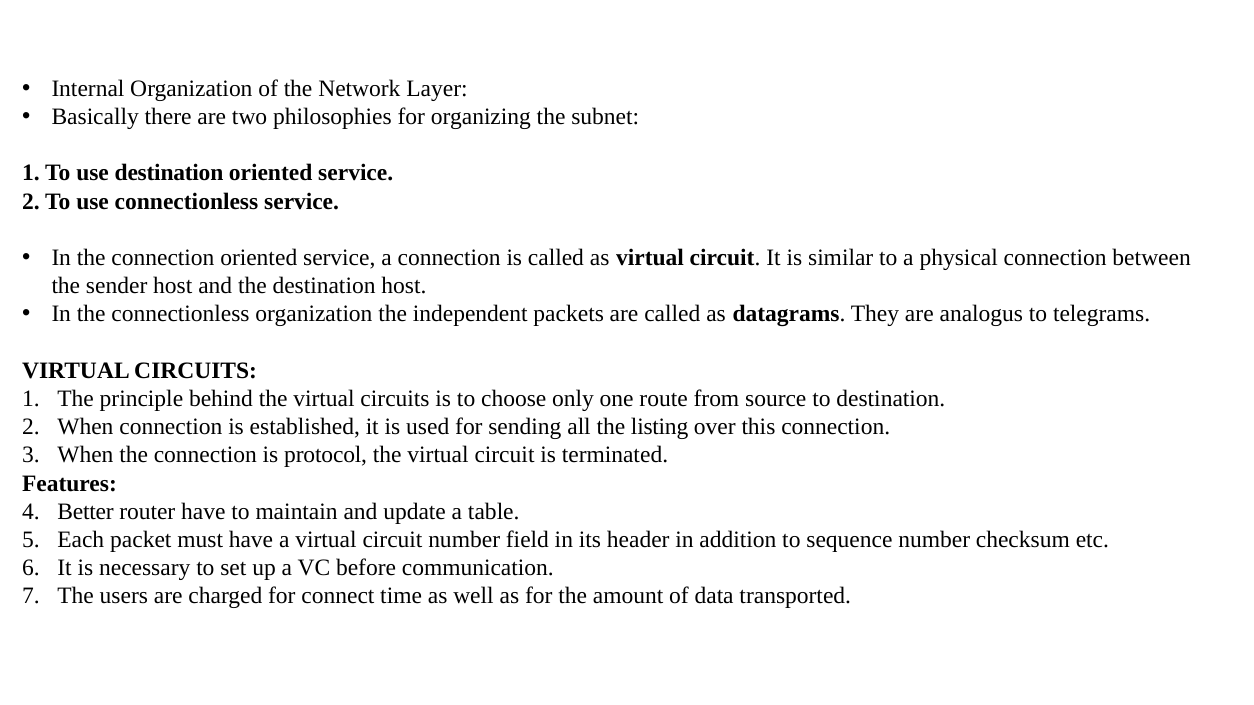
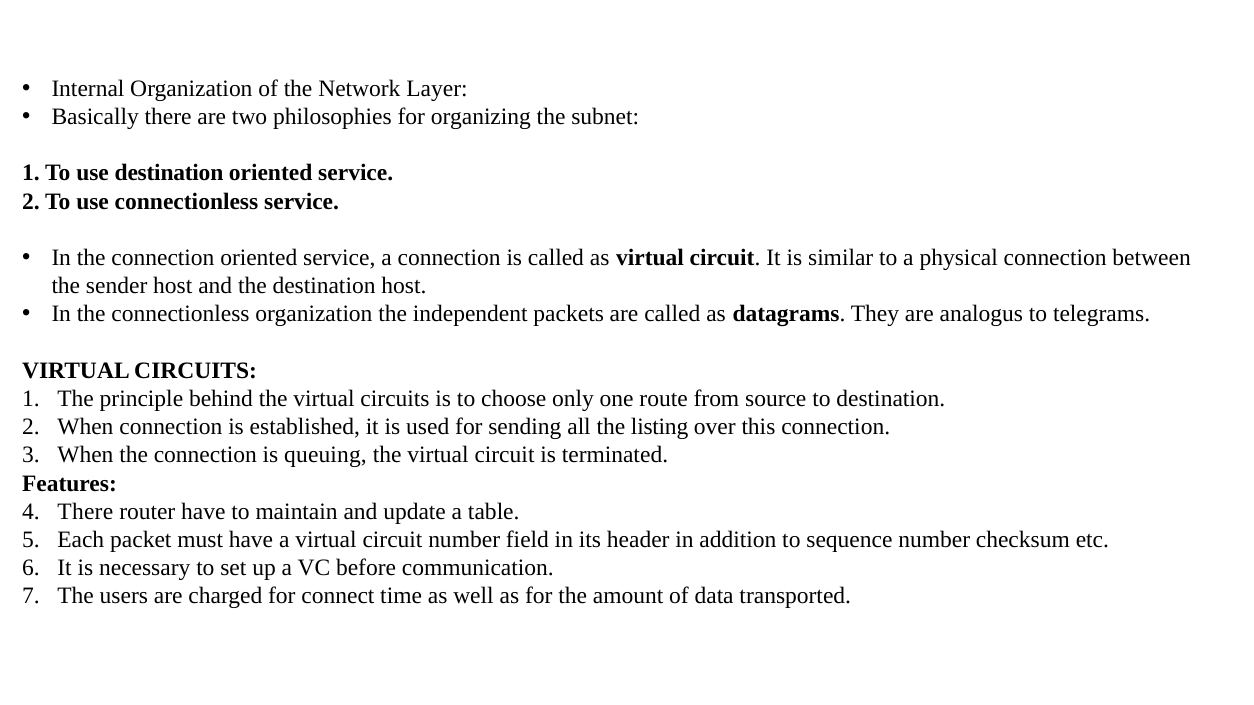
protocol: protocol -> queuing
Better at (86, 512): Better -> There
